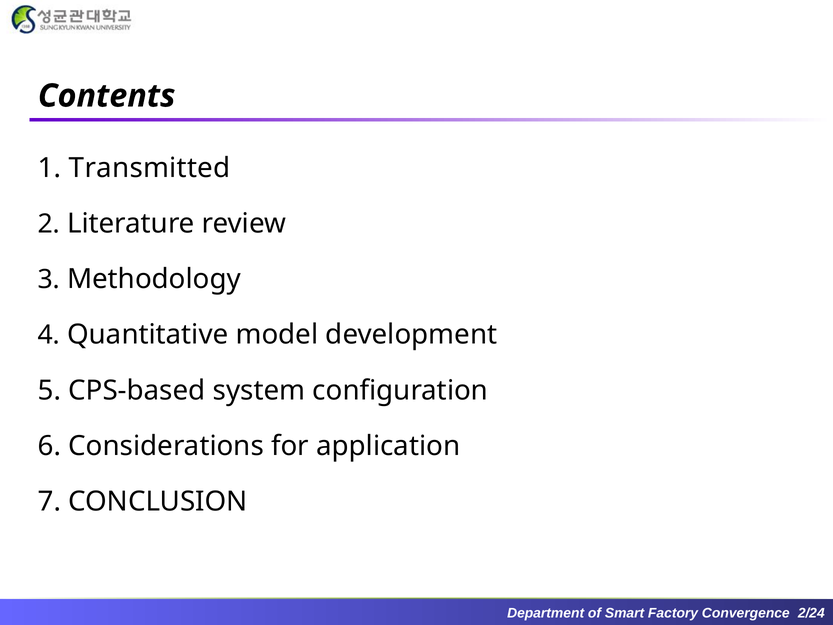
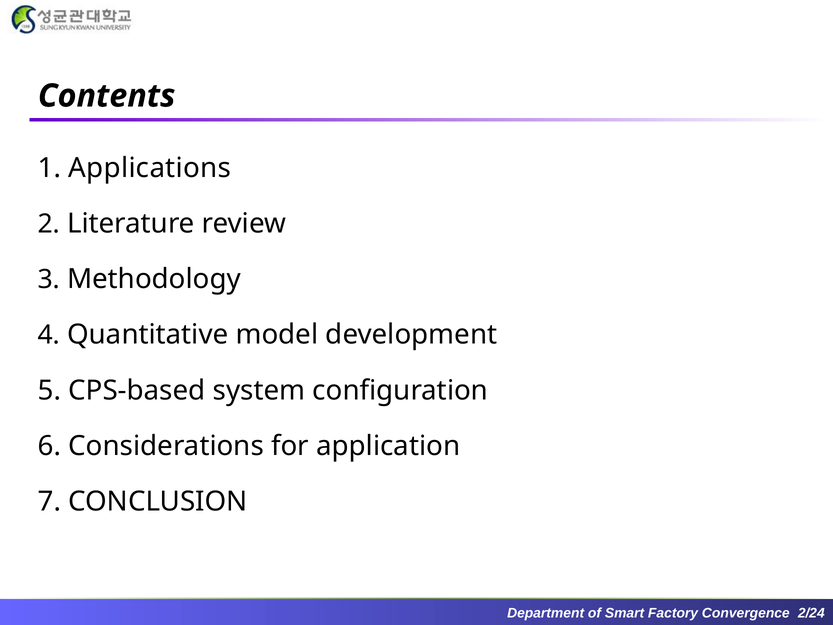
Transmitted: Transmitted -> Applications
